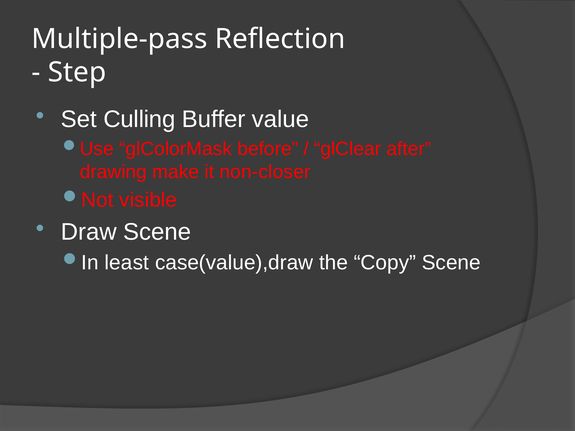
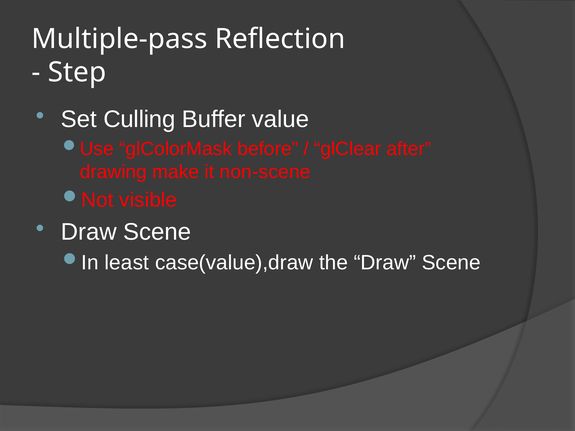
non-closer: non-closer -> non-scene
the Copy: Copy -> Draw
